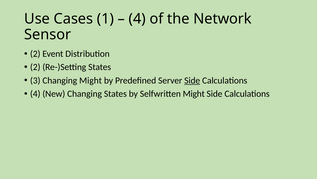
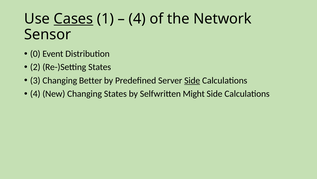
Cases underline: none -> present
2 at (35, 54): 2 -> 0
Changing Might: Might -> Better
